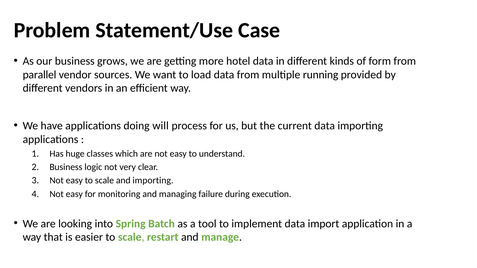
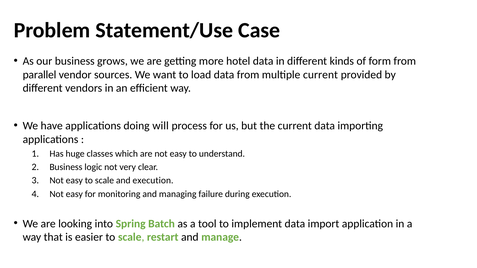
multiple running: running -> current
and importing: importing -> execution
